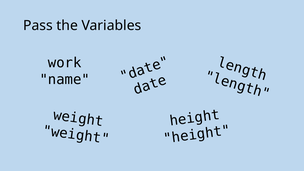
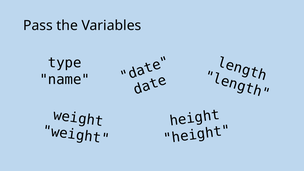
work: work -> type
